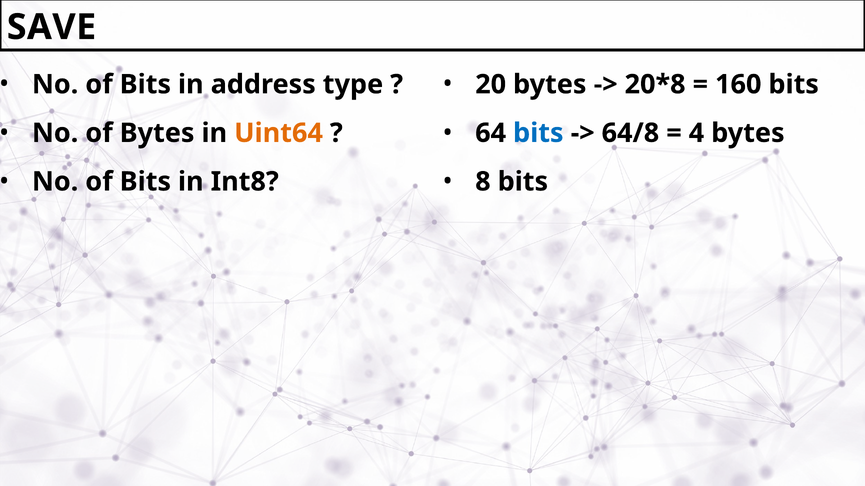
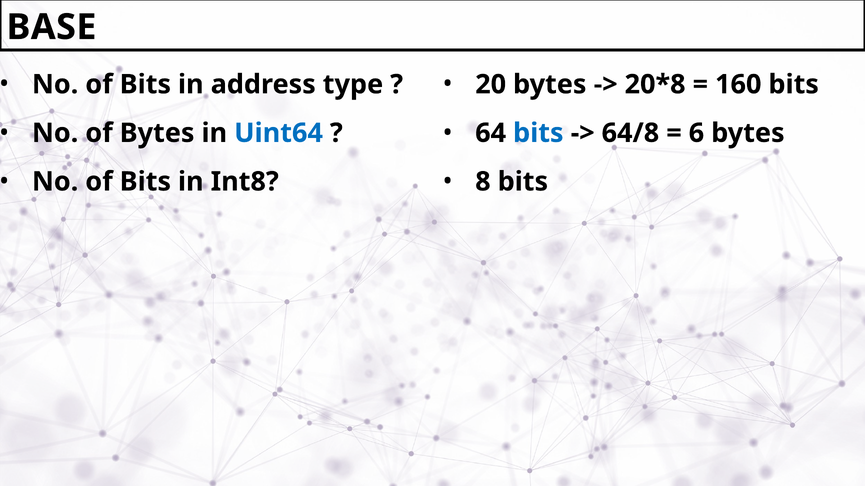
SAVE: SAVE -> BASE
Uint64 colour: orange -> blue
4: 4 -> 6
